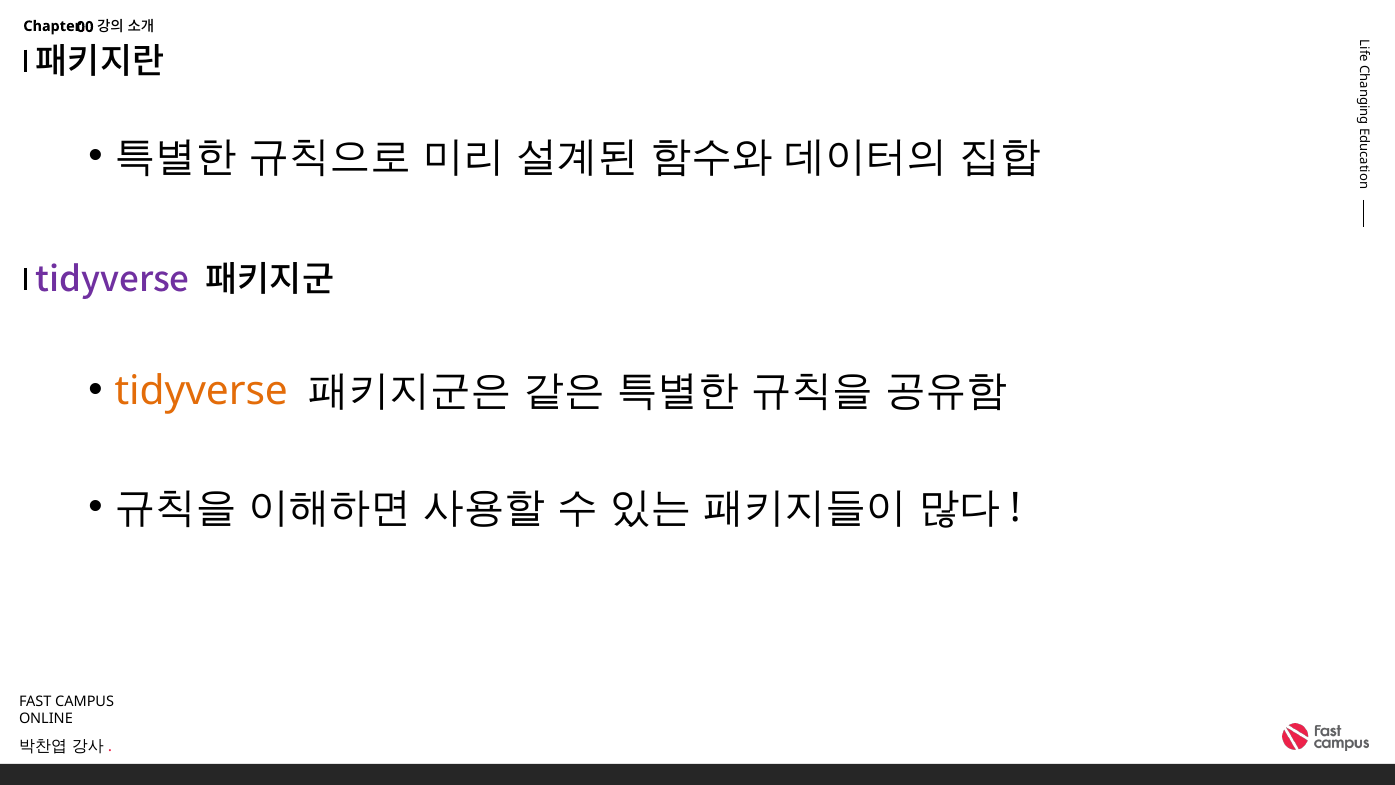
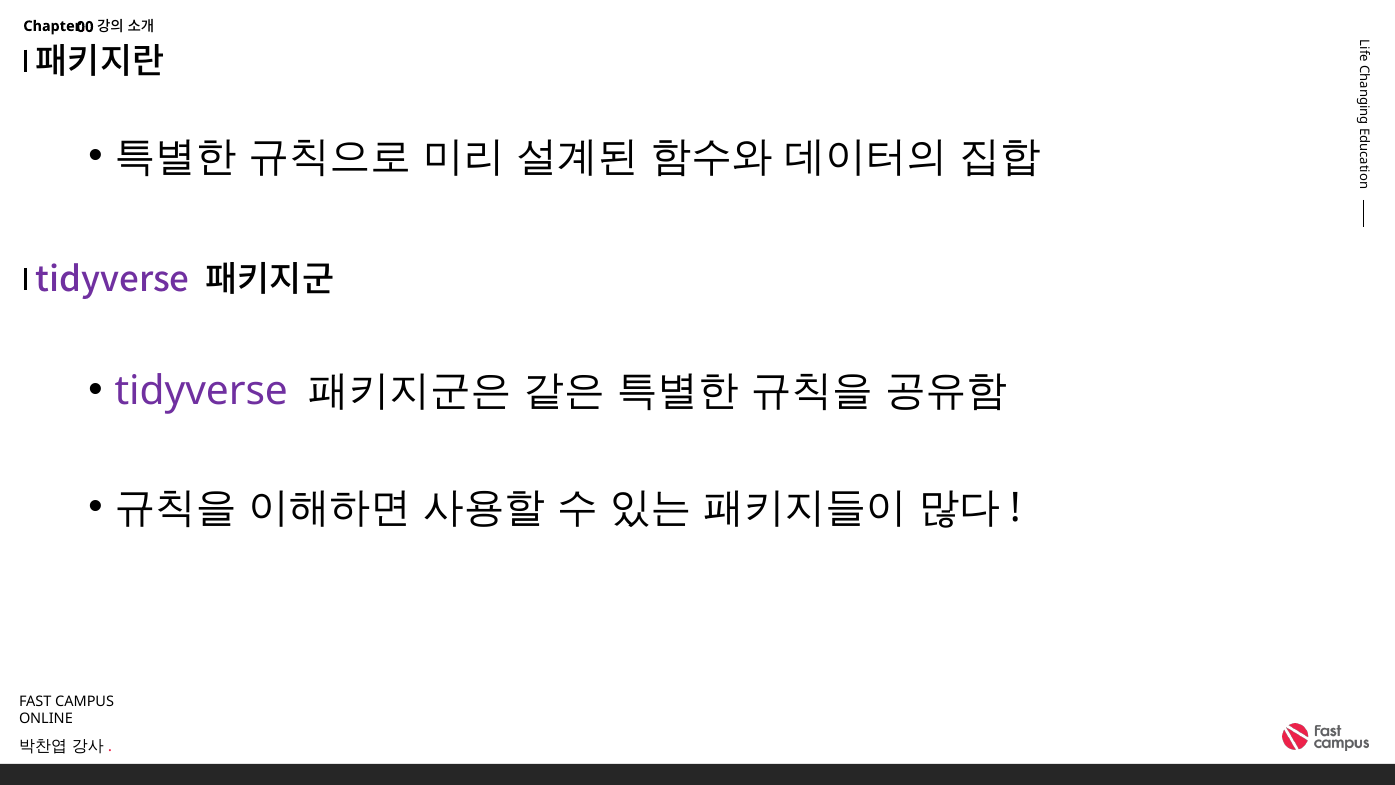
tidyverse at (201, 391) colour: orange -> purple
